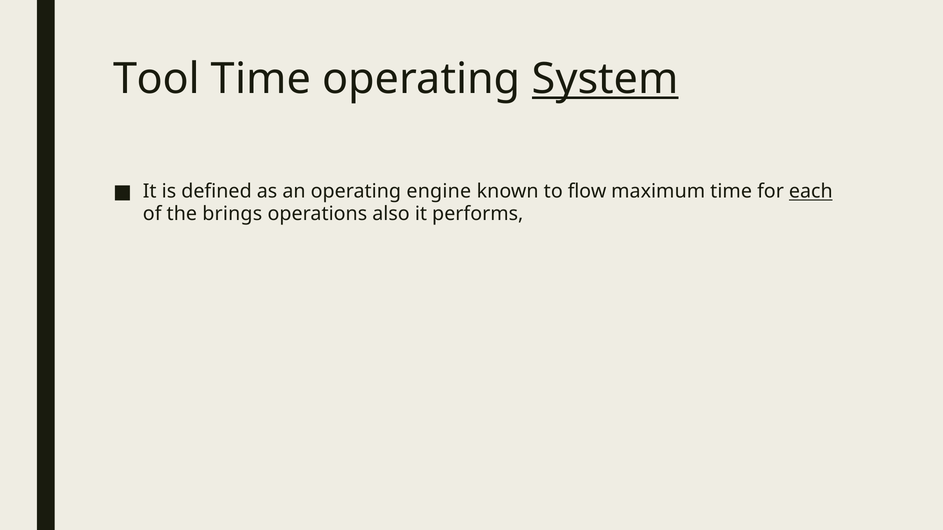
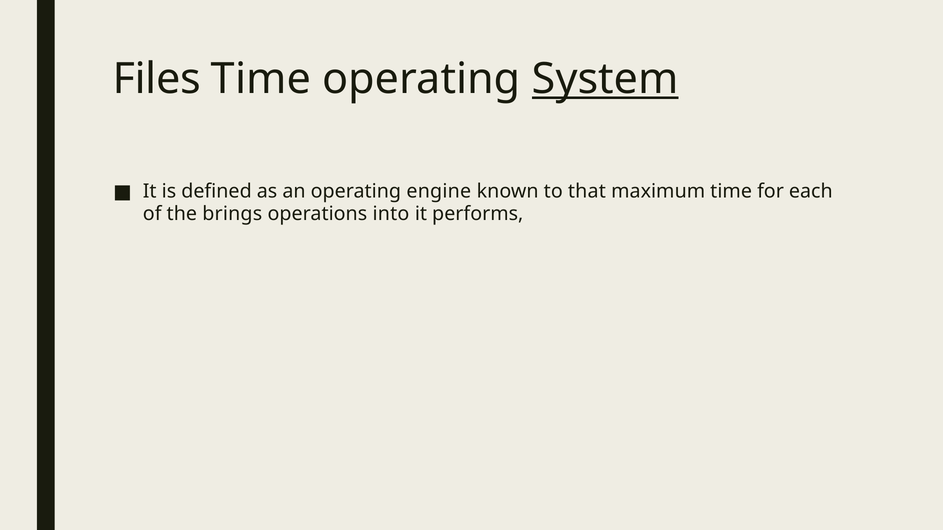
Tool: Tool -> Files
flow: flow -> that
each underline: present -> none
also: also -> into
